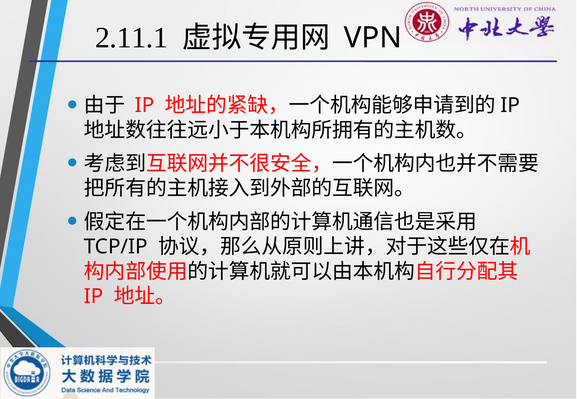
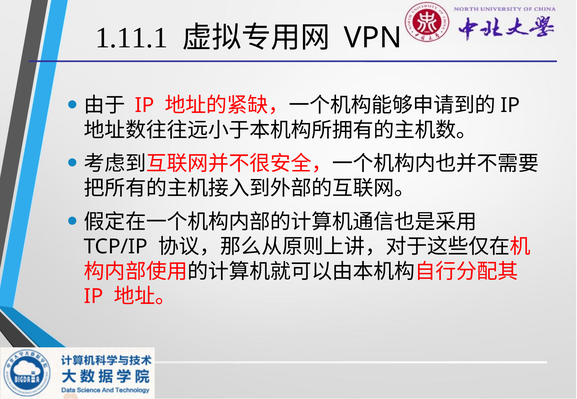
2.11.1: 2.11.1 -> 1.11.1
